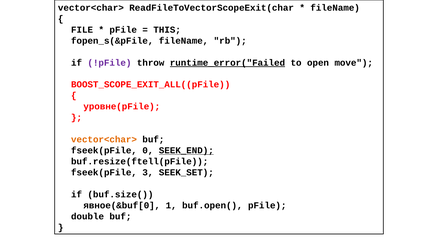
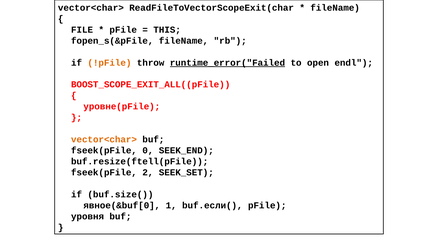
!pFile colour: purple -> orange
move: move -> endl
SEEK_END underline: present -> none
3: 3 -> 2
buf.open(: buf.open( -> buf.если(
double: double -> уровня
